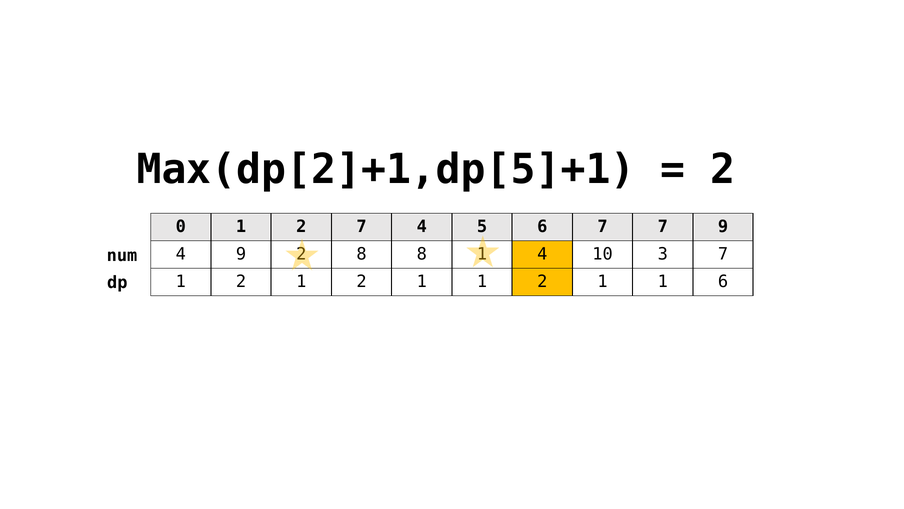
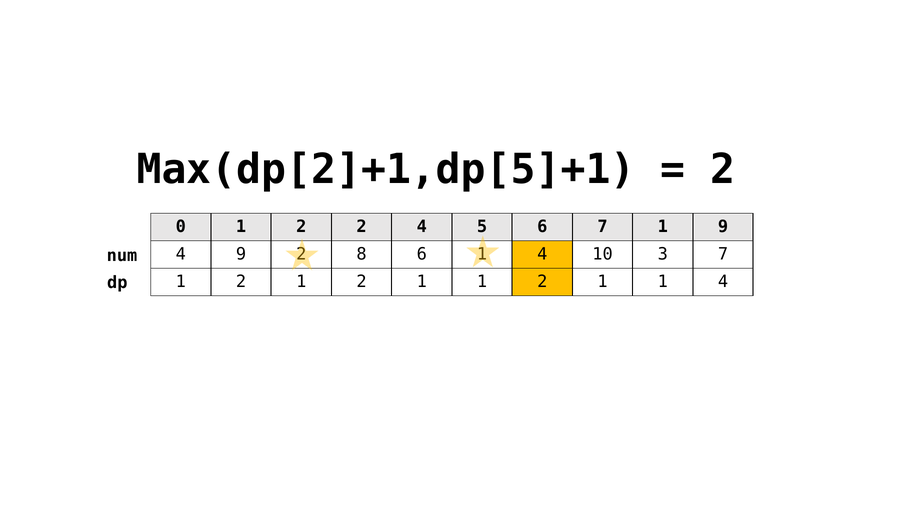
2 7: 7 -> 2
6 7 7: 7 -> 1
8 8: 8 -> 6
1 1 6: 6 -> 4
